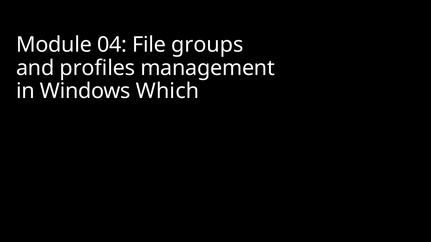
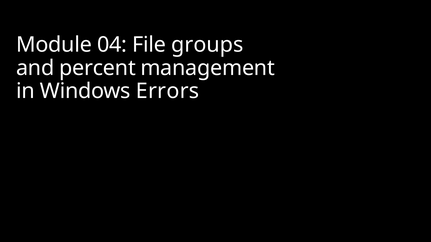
profiles: profiles -> percent
Which: Which -> Errors
